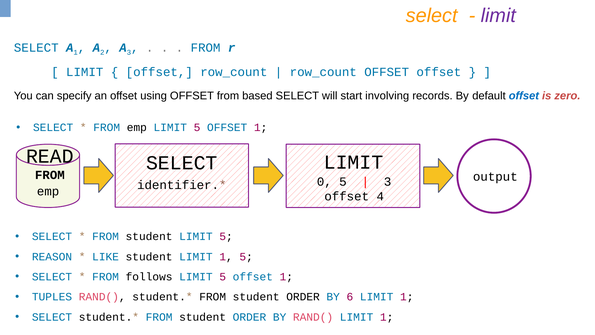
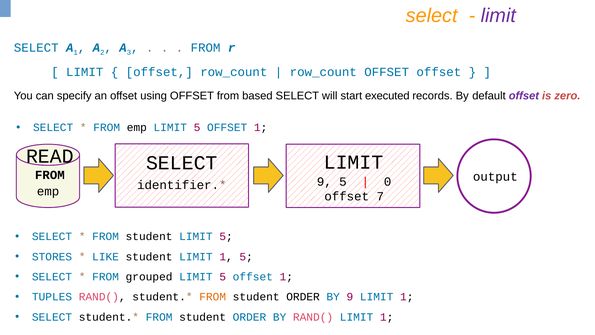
involving: involving -> executed
offset at (524, 96) colour: blue -> purple
0 at (324, 181): 0 -> 9
3 at (388, 181): 3 -> 0
4: 4 -> 7
REASON: REASON -> STORES
follows: follows -> grouped
FROM at (213, 297) colour: black -> orange
BY 6: 6 -> 9
